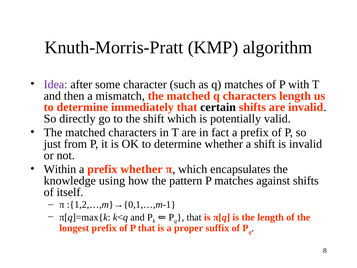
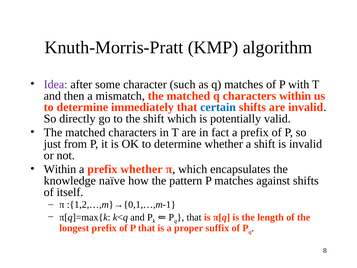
characters length: length -> within
certain colour: black -> blue
using: using -> naïve
